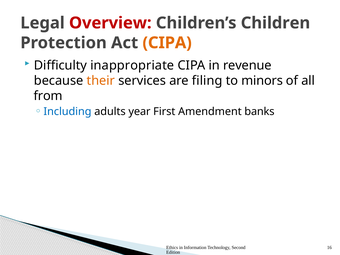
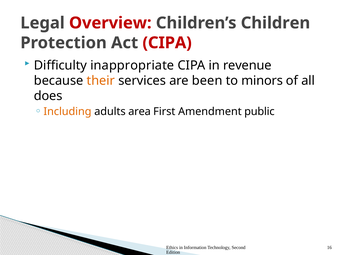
CIPA at (167, 43) colour: orange -> red
filing: filing -> been
from: from -> does
Including colour: blue -> orange
year: year -> area
banks: banks -> public
